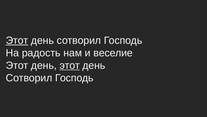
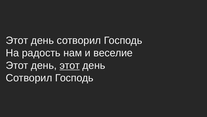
Этот at (17, 40) underline: present -> none
